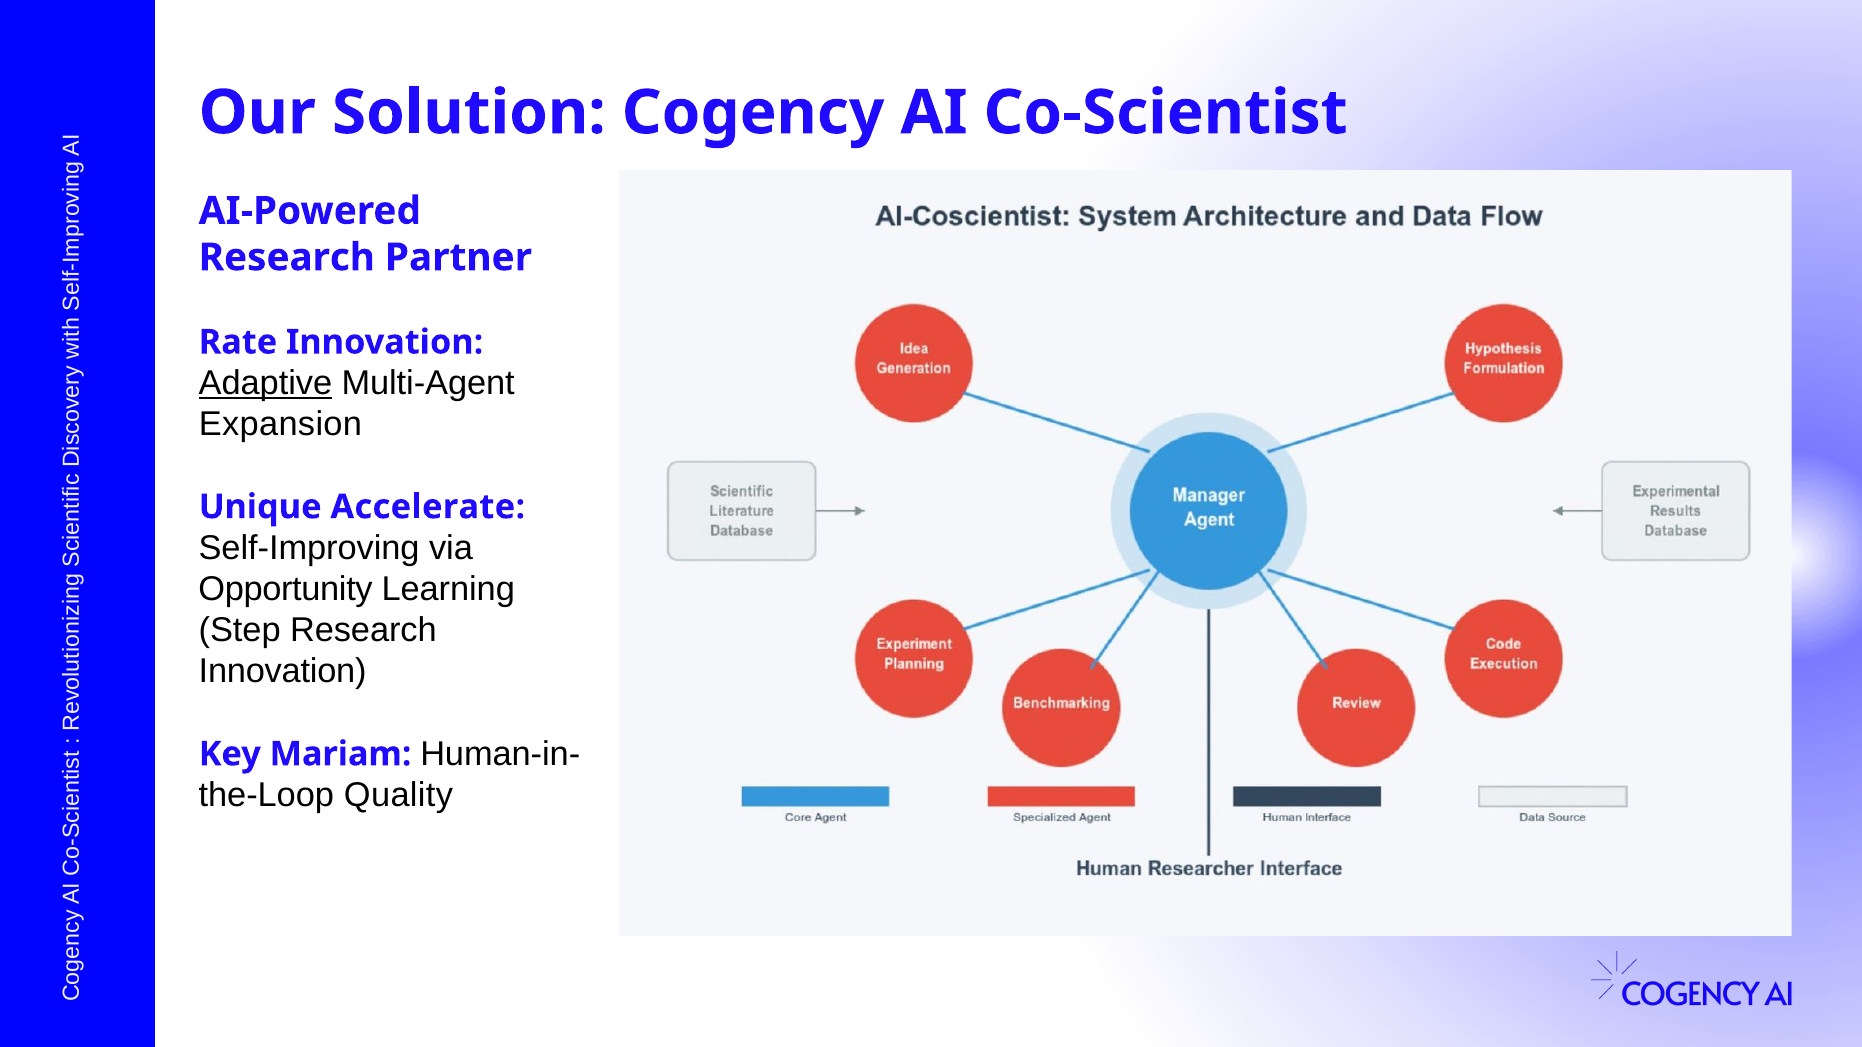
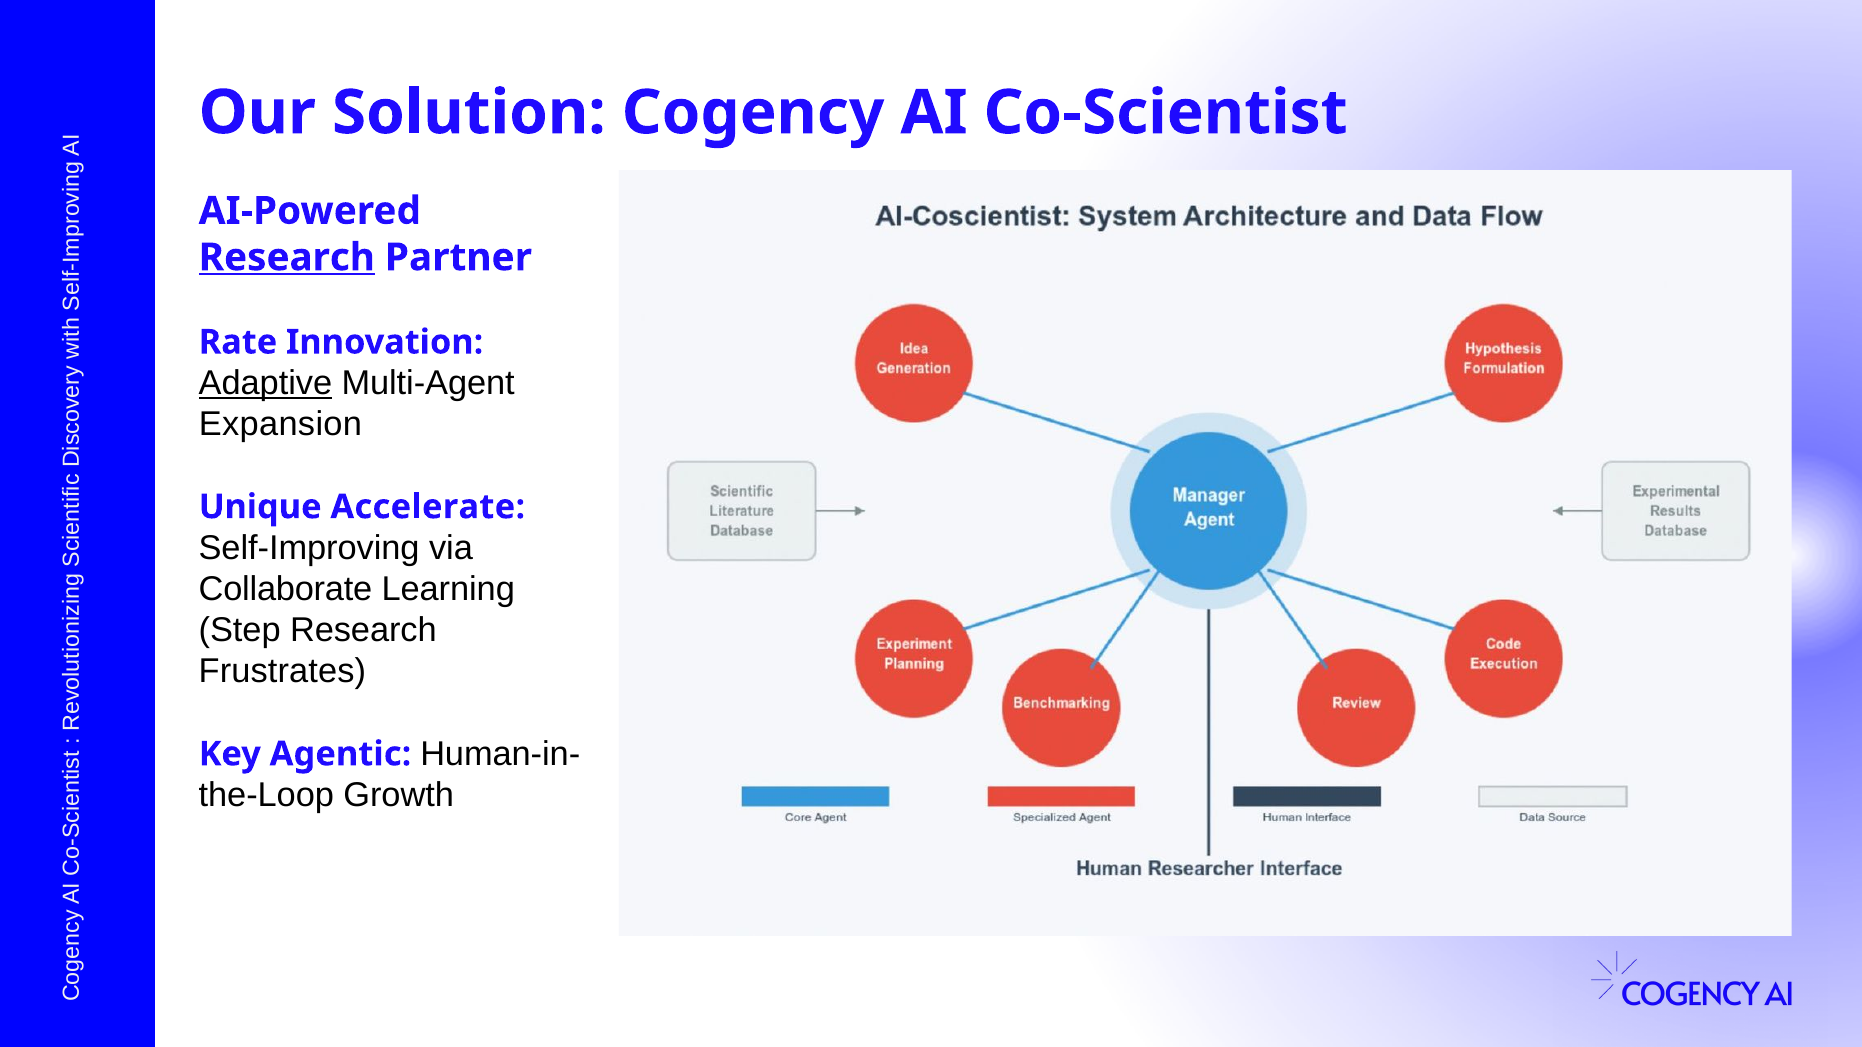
Research at (287, 258) underline: none -> present
Opportunity: Opportunity -> Collaborate
Innovation at (283, 672): Innovation -> Frustrates
Mariam: Mariam -> Agentic
Quality: Quality -> Growth
